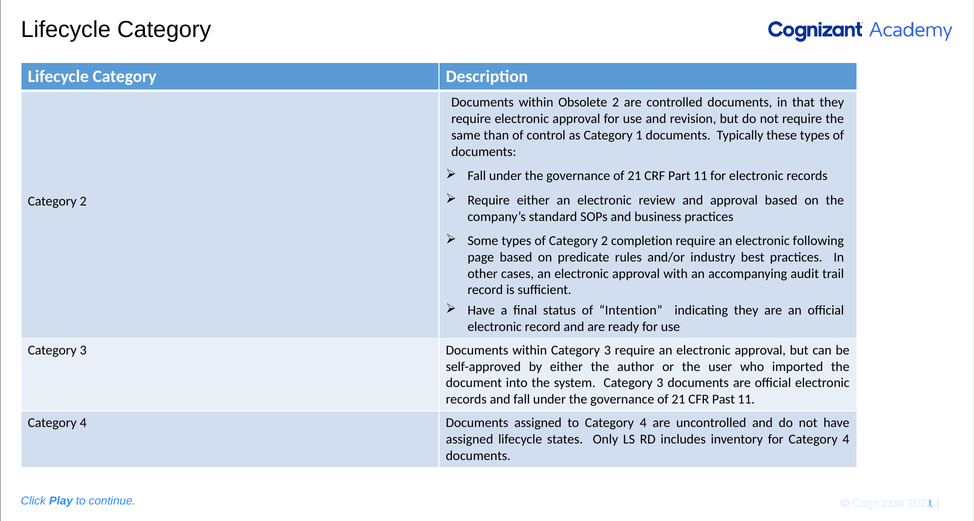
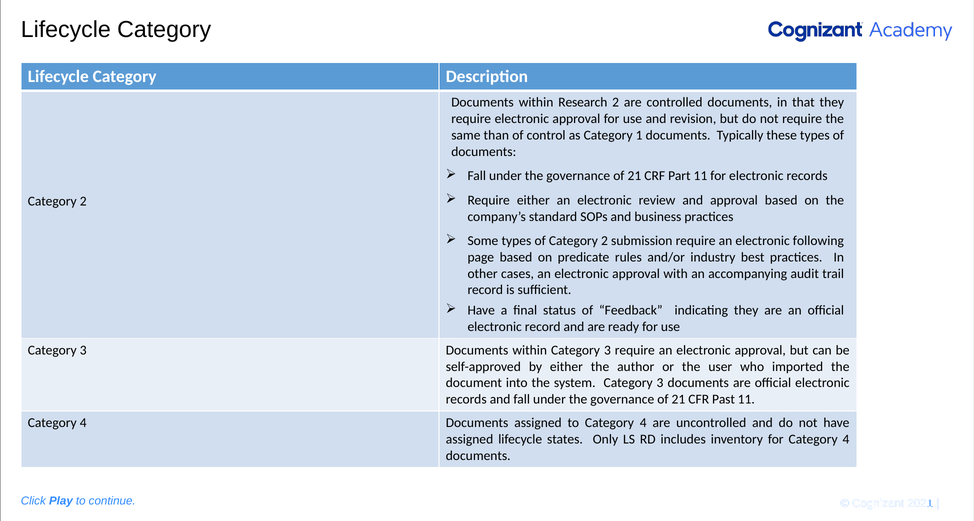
Obsolete: Obsolete -> Research
completion: completion -> submission
Intention: Intention -> Feedback
